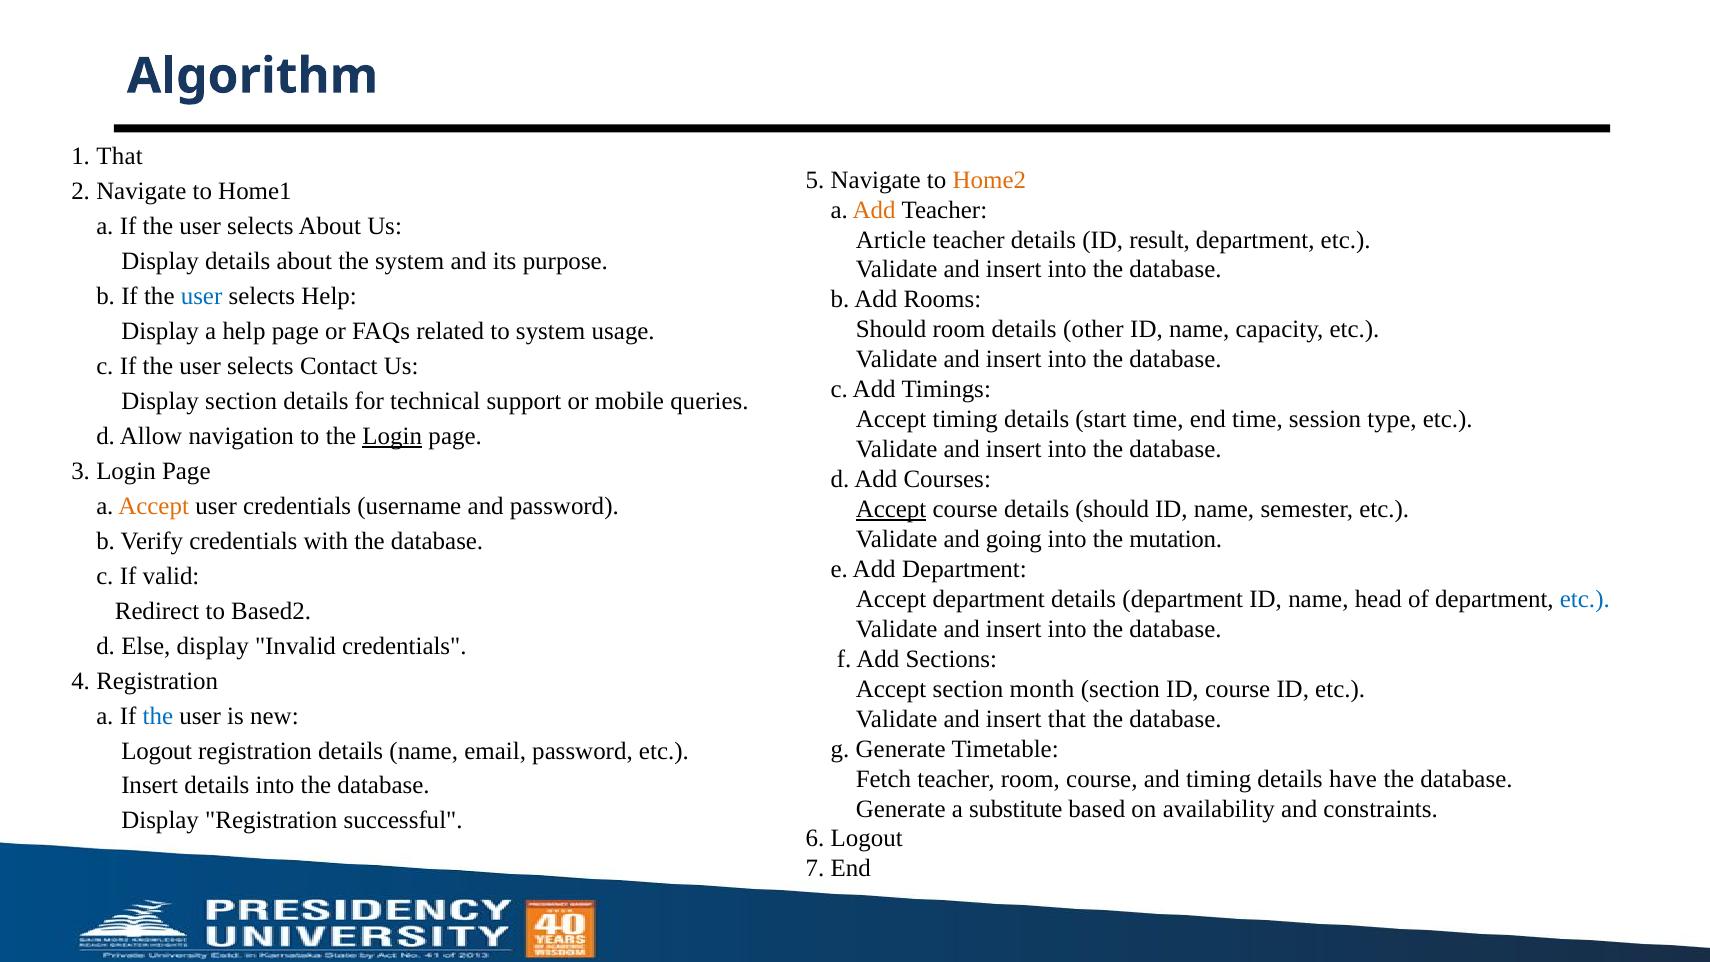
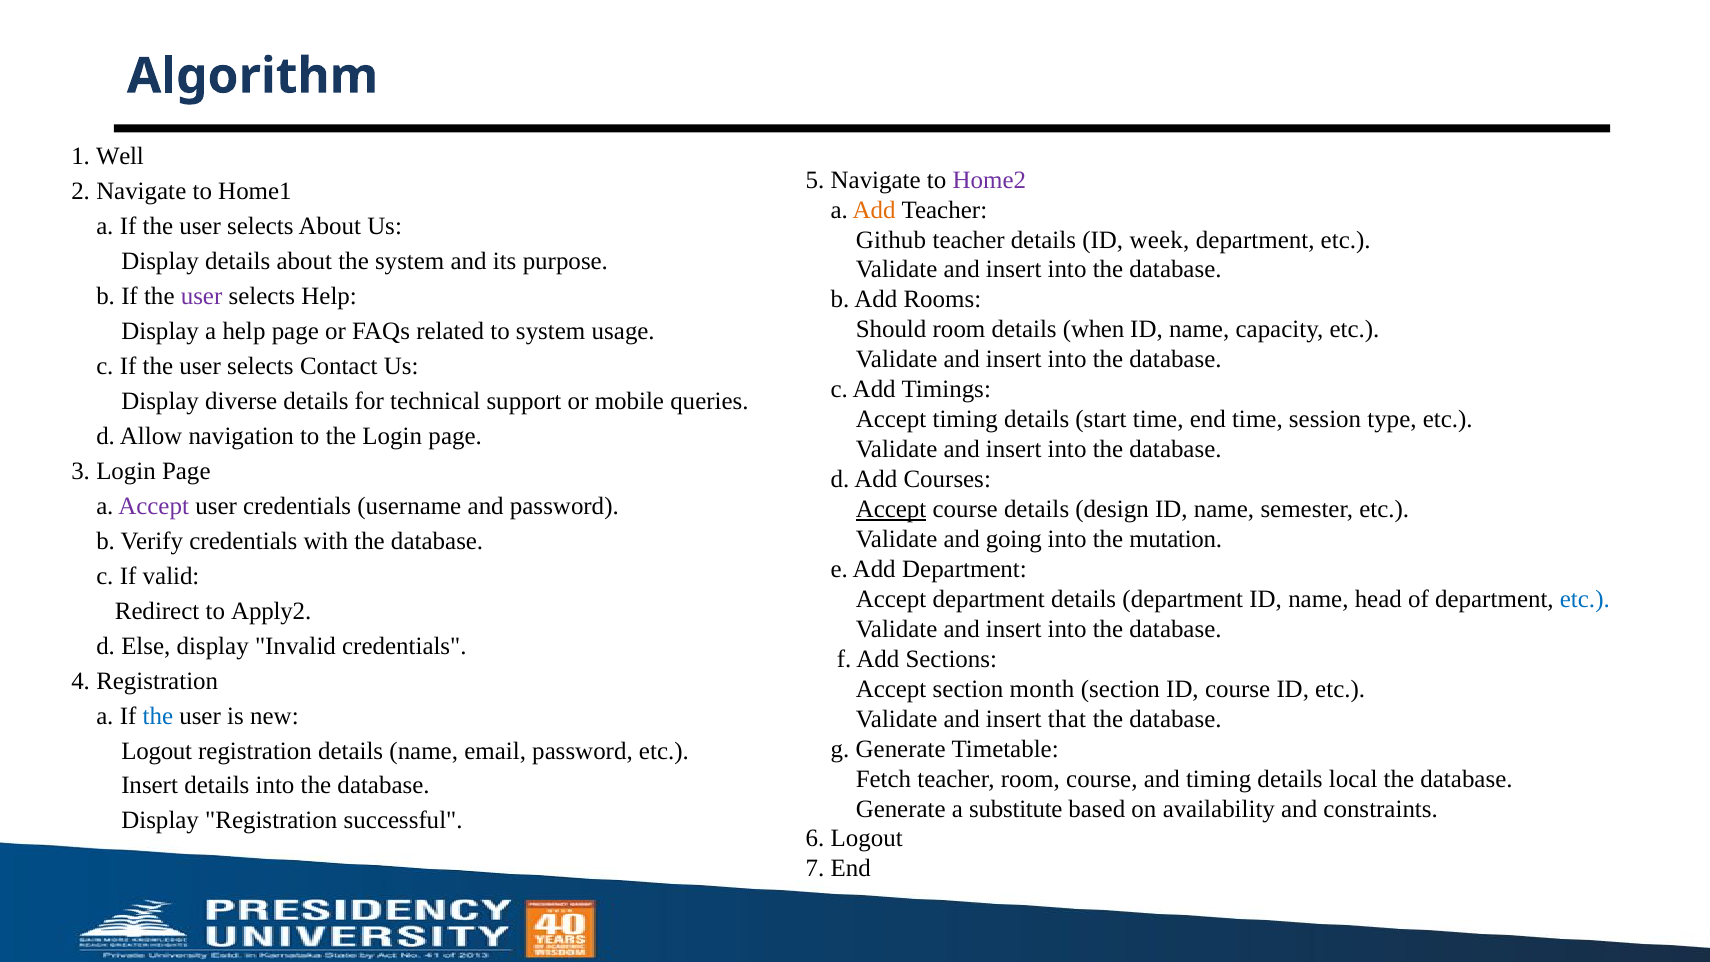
1 That: That -> Well
Home2 colour: orange -> purple
Article: Article -> Github
result: result -> week
user at (202, 296) colour: blue -> purple
other: other -> when
Display section: section -> diverse
Login at (392, 436) underline: present -> none
Accept at (154, 506) colour: orange -> purple
details should: should -> design
Based2: Based2 -> Apply2
have: have -> local
